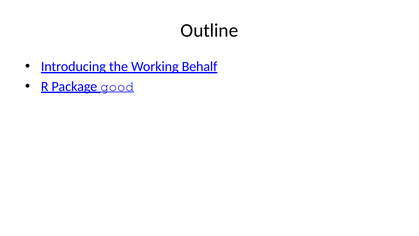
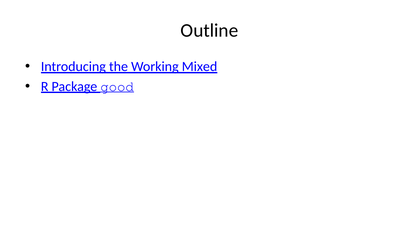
Behalf: Behalf -> Mixed
